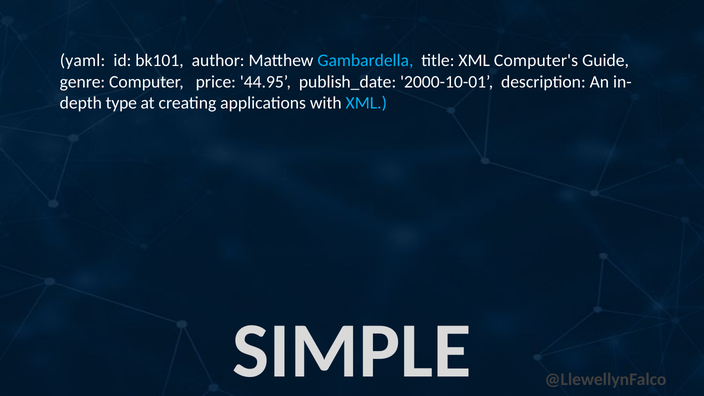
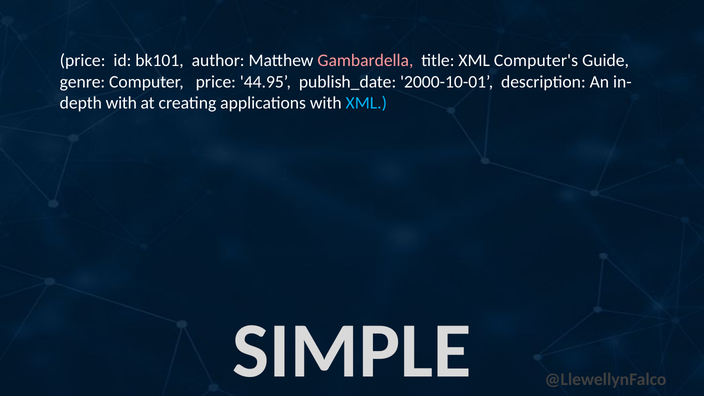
yaml at (83, 61): yaml -> price
Gambardella colour: light blue -> pink
type at (121, 103): type -> with
